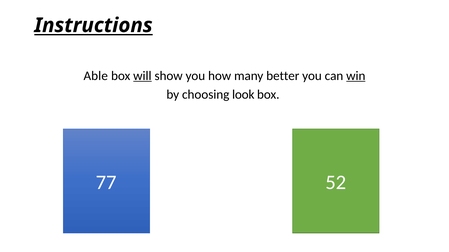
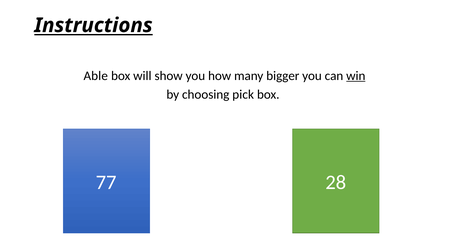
will underline: present -> none
better: better -> bigger
look: look -> pick
52: 52 -> 28
